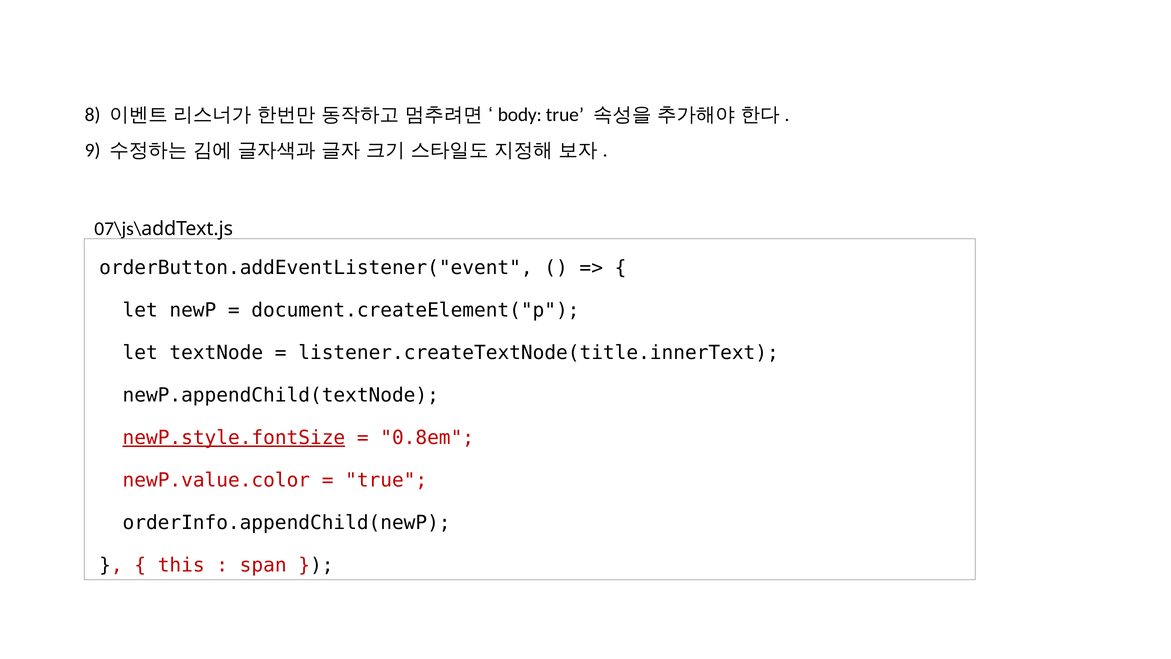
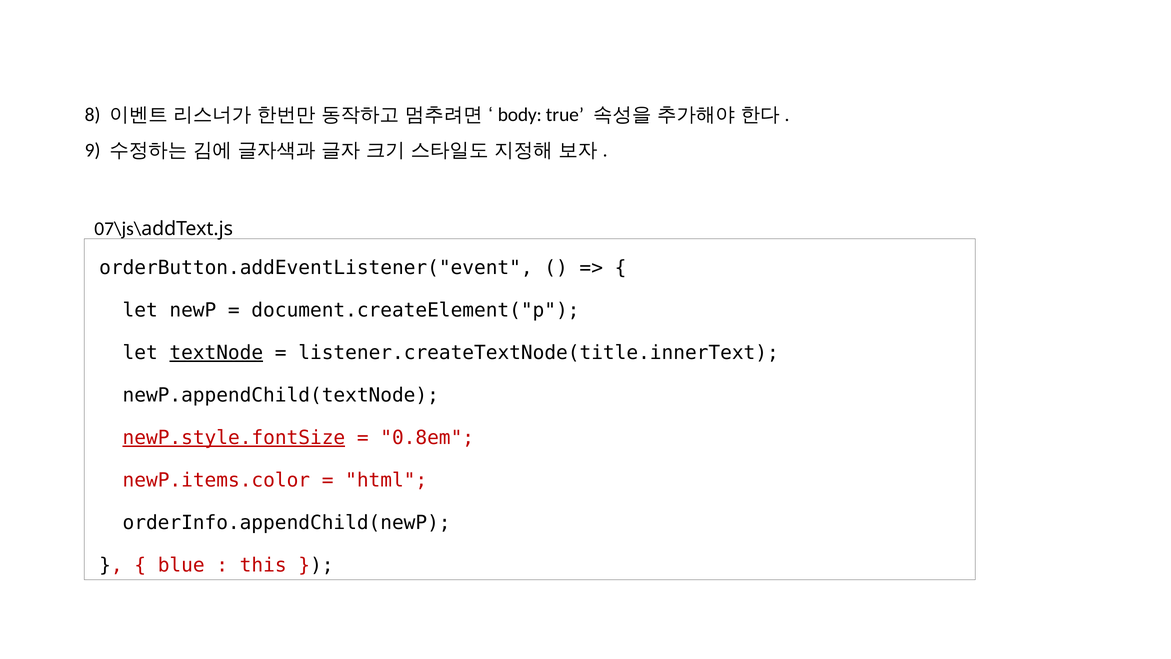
textNode underline: none -> present
newP.value.color: newP.value.color -> newP.items.color
true at (386, 480): true -> html
this: this -> blue
span: span -> this
